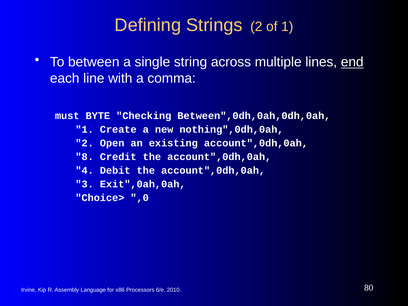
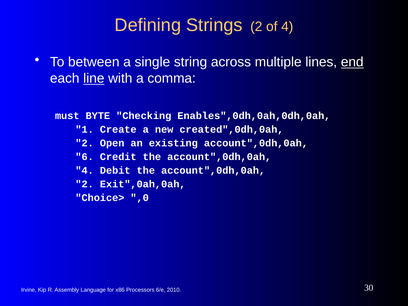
of 1: 1 -> 4
line underline: none -> present
Between",0dh,0ah,0dh,0ah: Between",0dh,0ah,0dh,0ah -> Enables",0dh,0ah,0dh,0ah
nothing",0dh,0ah: nothing",0dh,0ah -> created",0dh,0ah
8: 8 -> 6
3 at (85, 184): 3 -> 2
80: 80 -> 30
